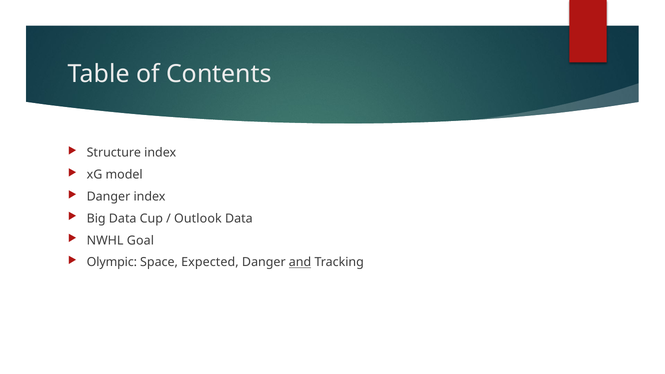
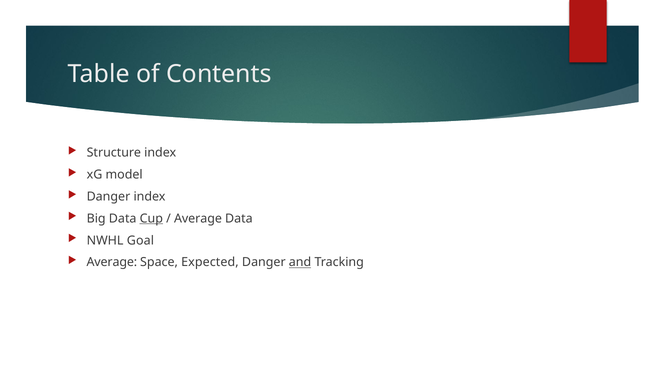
Cup underline: none -> present
Outlook at (198, 219): Outlook -> Average
Olympic at (112, 262): Olympic -> Average
